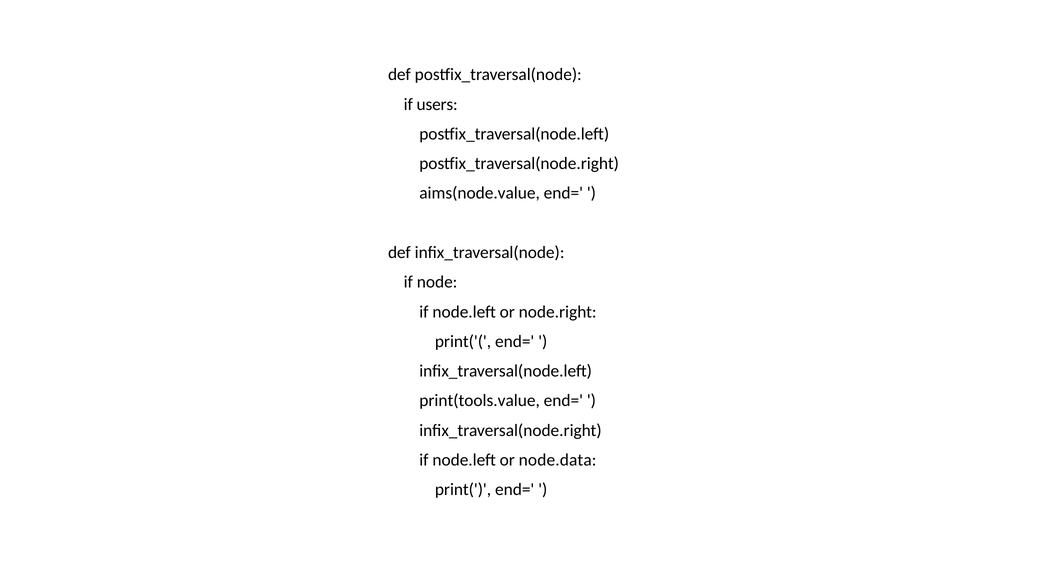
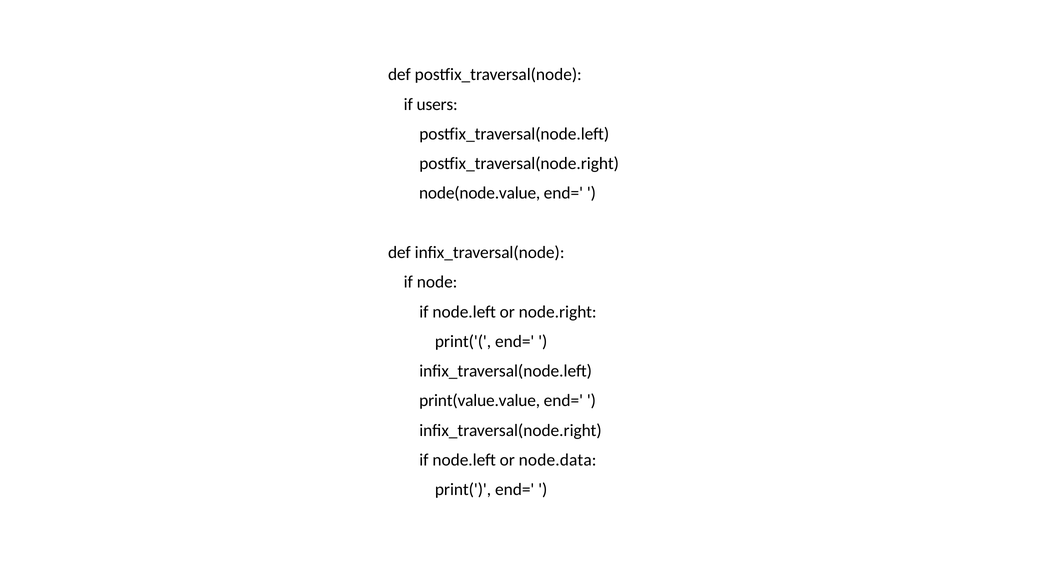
aims(node.value: aims(node.value -> node(node.value
print(tools.value: print(tools.value -> print(value.value
